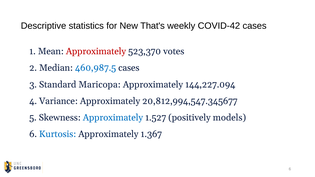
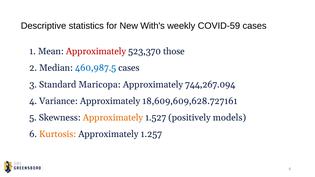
That's: That's -> With's
COVID-42: COVID-42 -> COVID-59
votes: votes -> those
144,227.094: 144,227.094 -> 744,267.094
20,812,994,547.345677: 20,812,994,547.345677 -> 18,609,609,628.727161
Approximately at (113, 118) colour: blue -> orange
Kurtosis colour: blue -> orange
1.367: 1.367 -> 1.257
